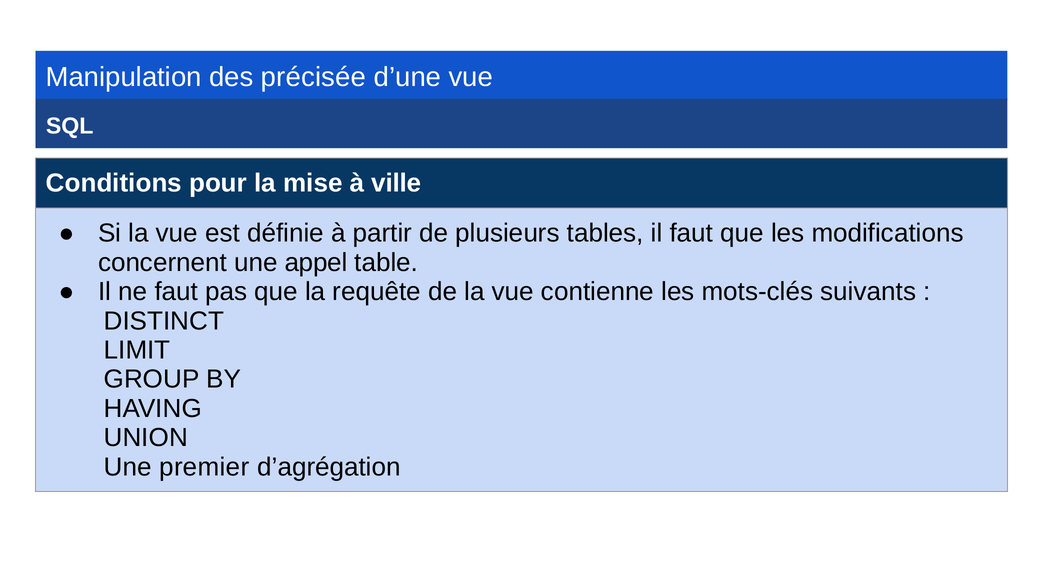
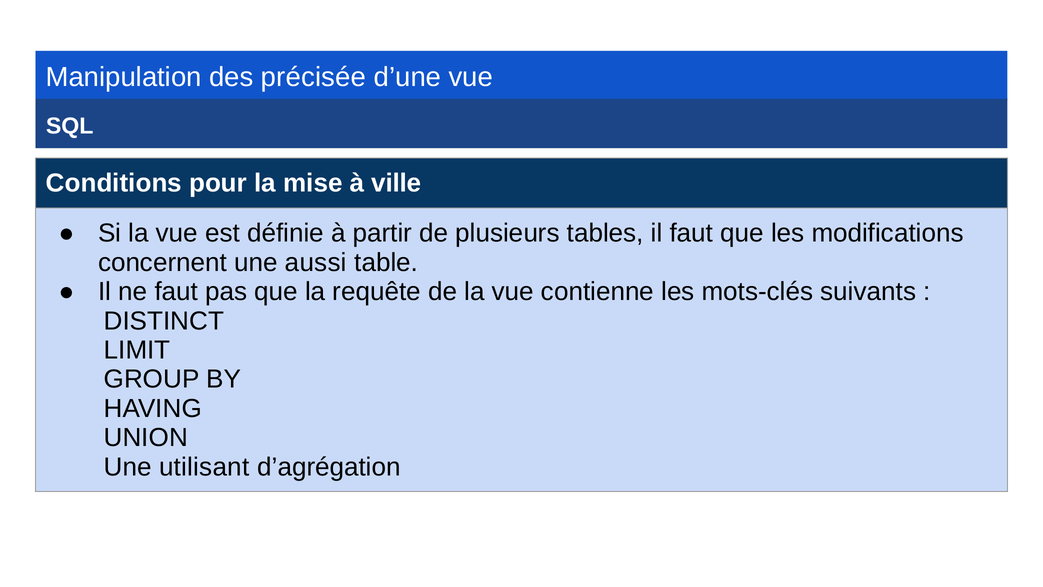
appel: appel -> aussi
premier: premier -> utilisant
